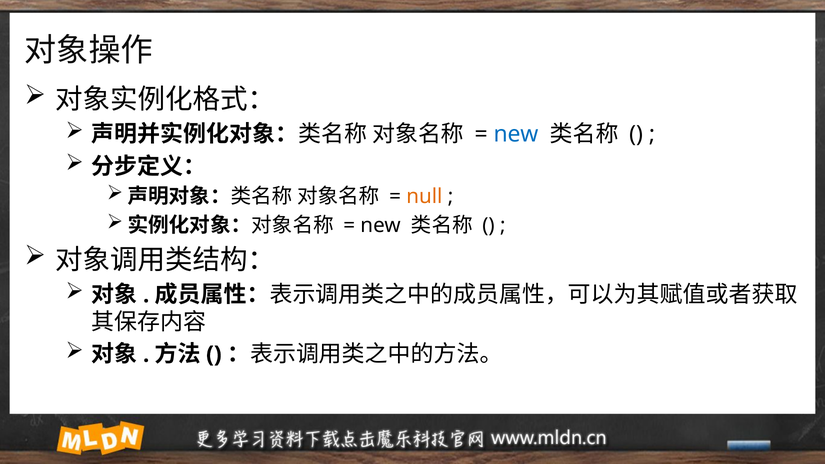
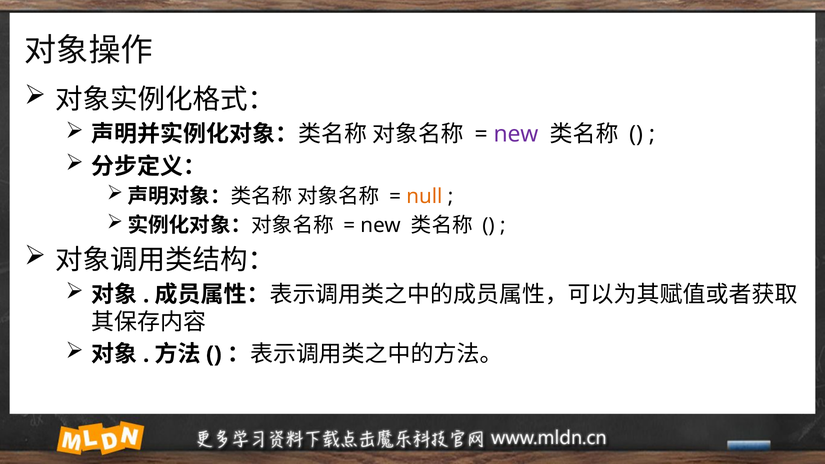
new at (516, 134) colour: blue -> purple
